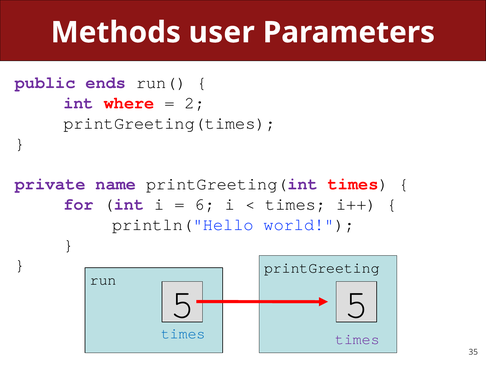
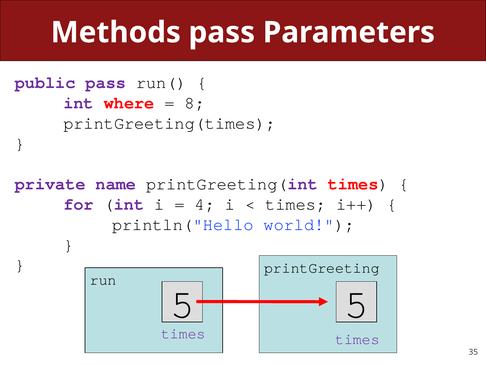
Methods user: user -> pass
public ends: ends -> pass
2: 2 -> 8
6: 6 -> 4
times at (183, 333) colour: blue -> purple
